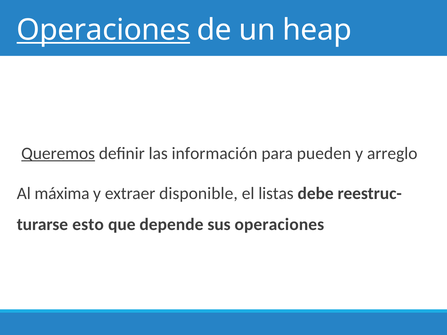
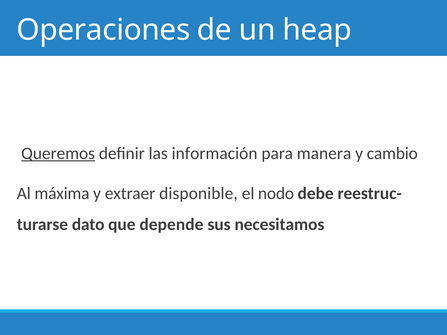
Operaciones at (103, 30) underline: present -> none
pueden: pueden -> manera
arreglo: arreglo -> cambio
listas: listas -> nodo
esto: esto -> dato
sus operaciones: operaciones -> necesitamos
